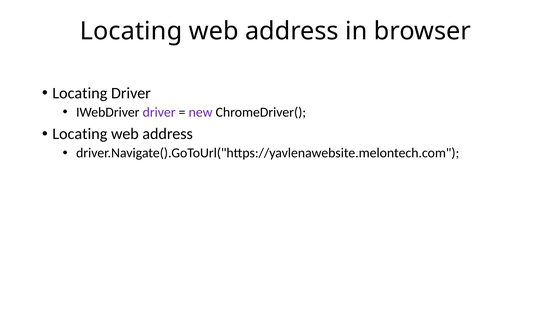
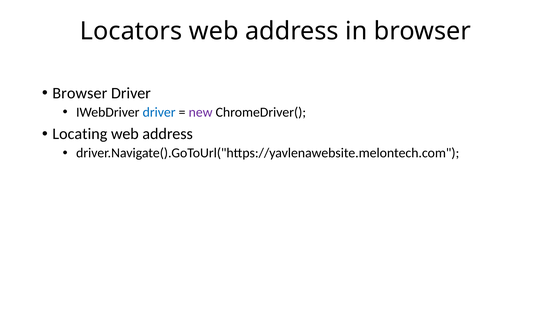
Locating at (131, 31): Locating -> Locators
Locating at (80, 93): Locating -> Browser
driver at (159, 112) colour: purple -> blue
